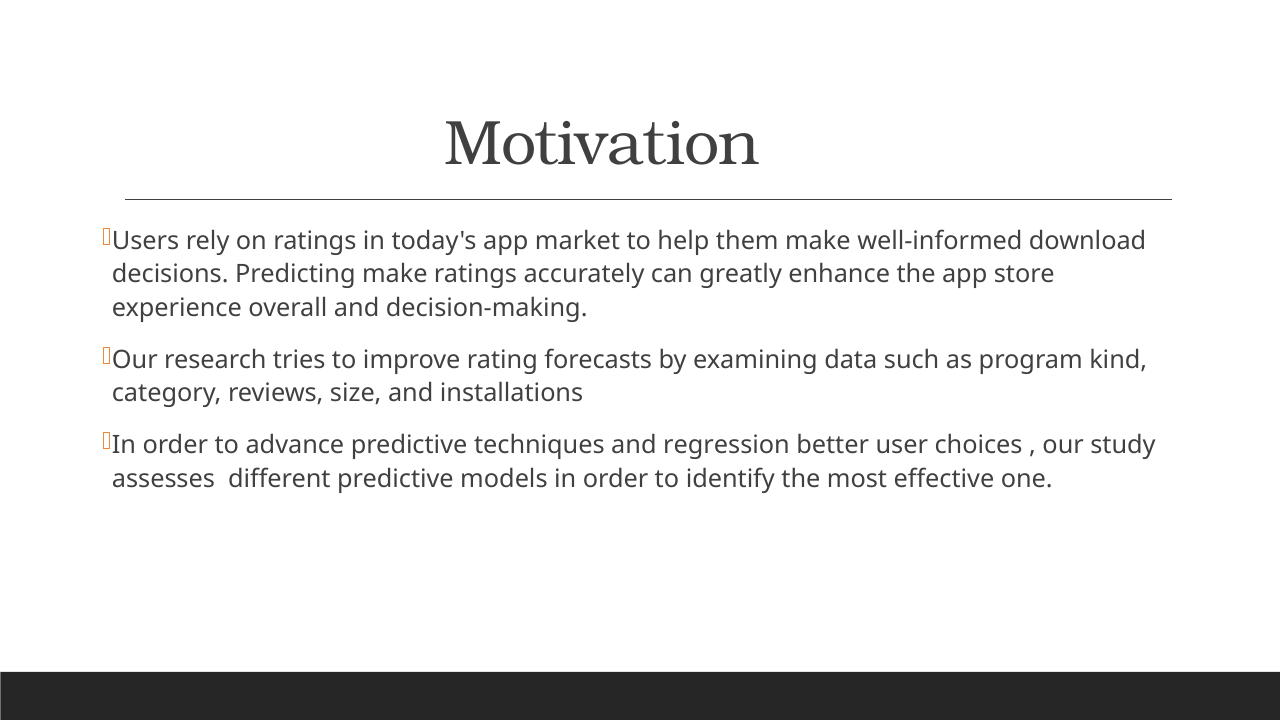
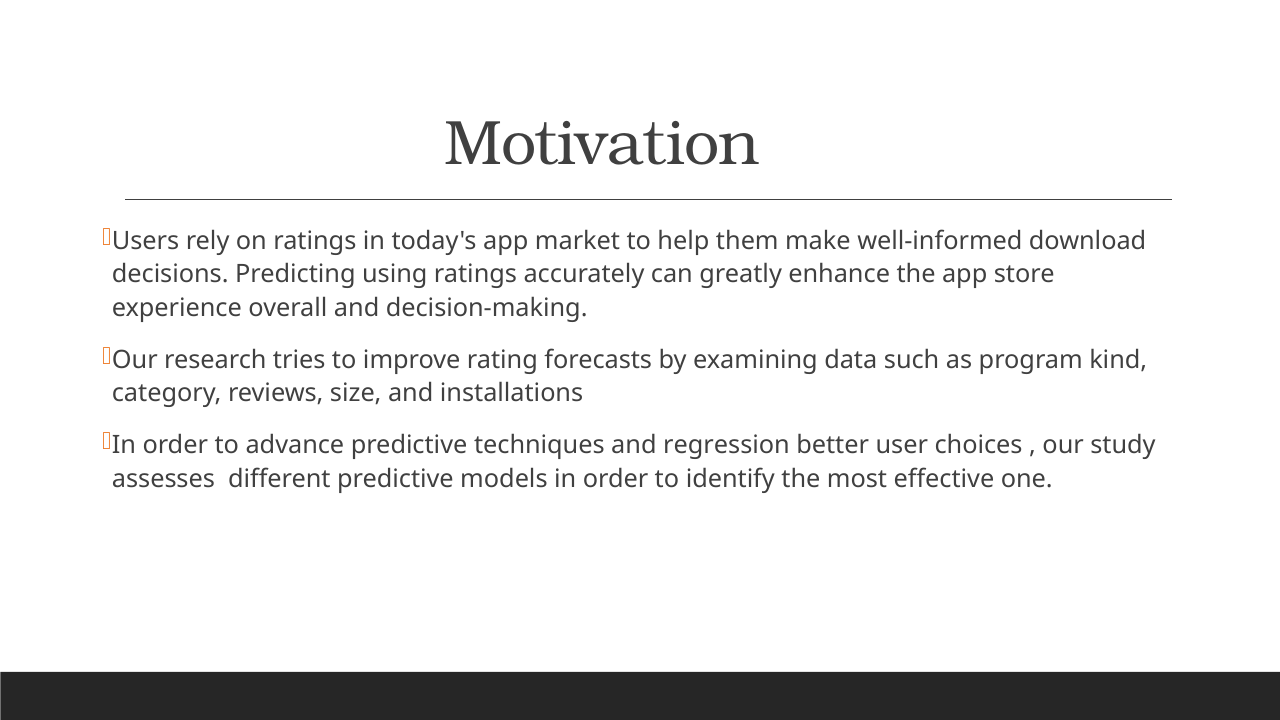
Predicting make: make -> using
